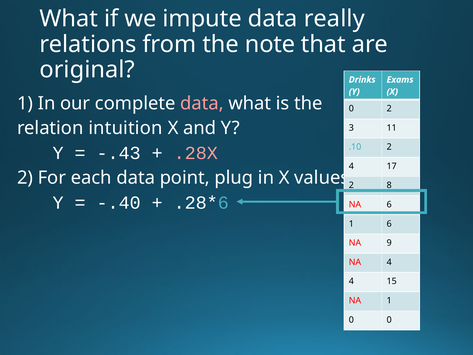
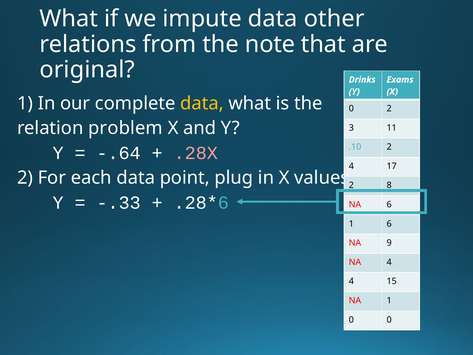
really: really -> other
data at (202, 103) colour: pink -> yellow
intuition: intuition -> problem
-.43: -.43 -> -.64
-.40: -.40 -> -.33
